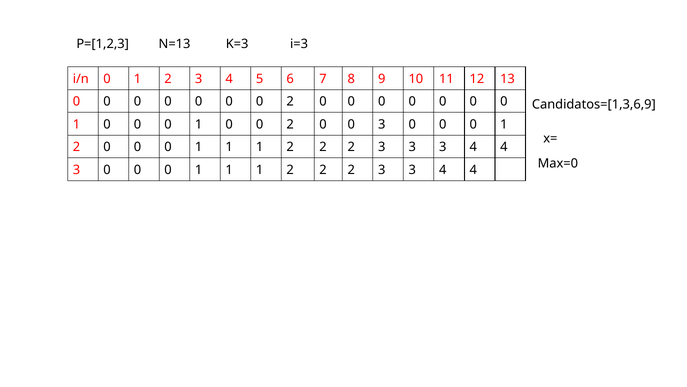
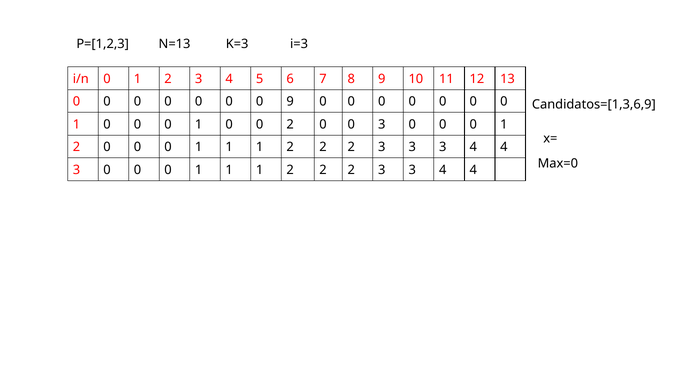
0 0 0 2: 2 -> 9
